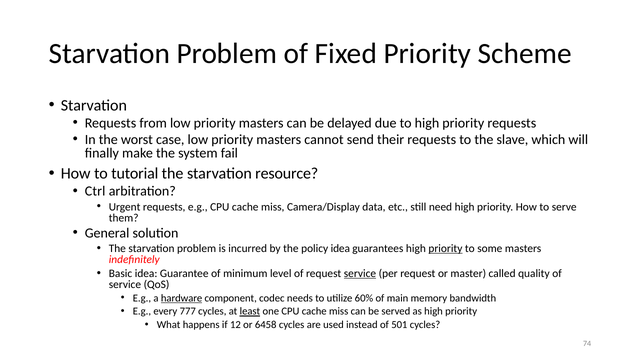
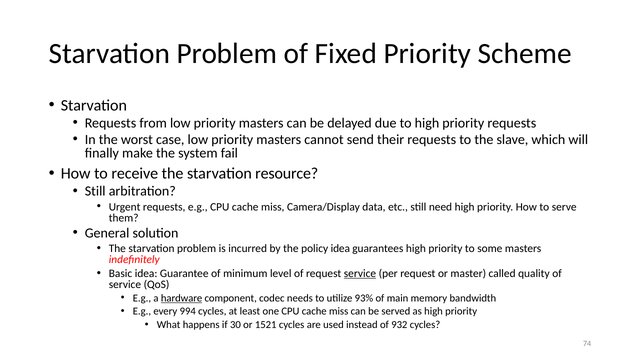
tutorial: tutorial -> receive
Ctrl at (95, 191): Ctrl -> Still
priority at (445, 248) underline: present -> none
60%: 60% -> 93%
777: 777 -> 994
least underline: present -> none
12: 12 -> 30
6458: 6458 -> 1521
501: 501 -> 932
